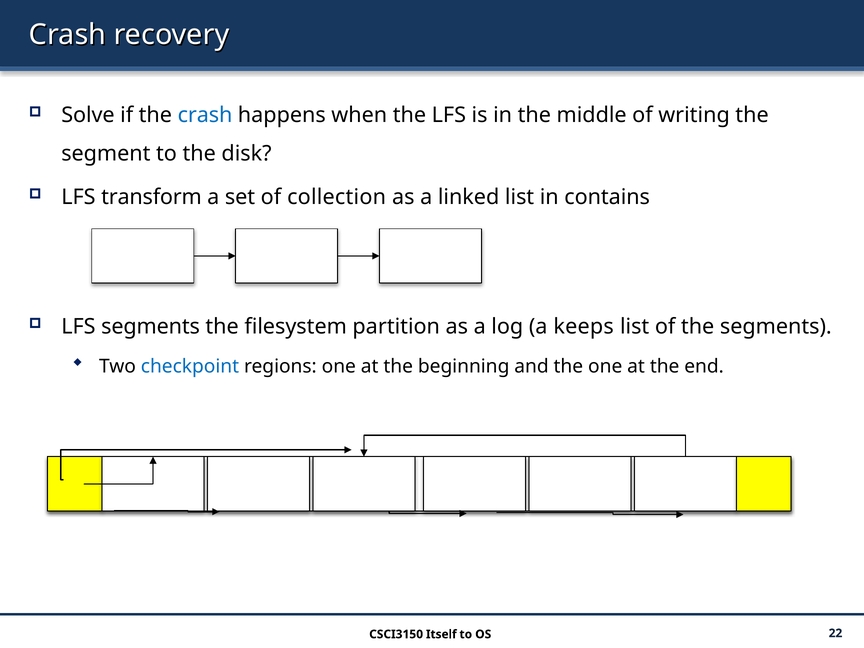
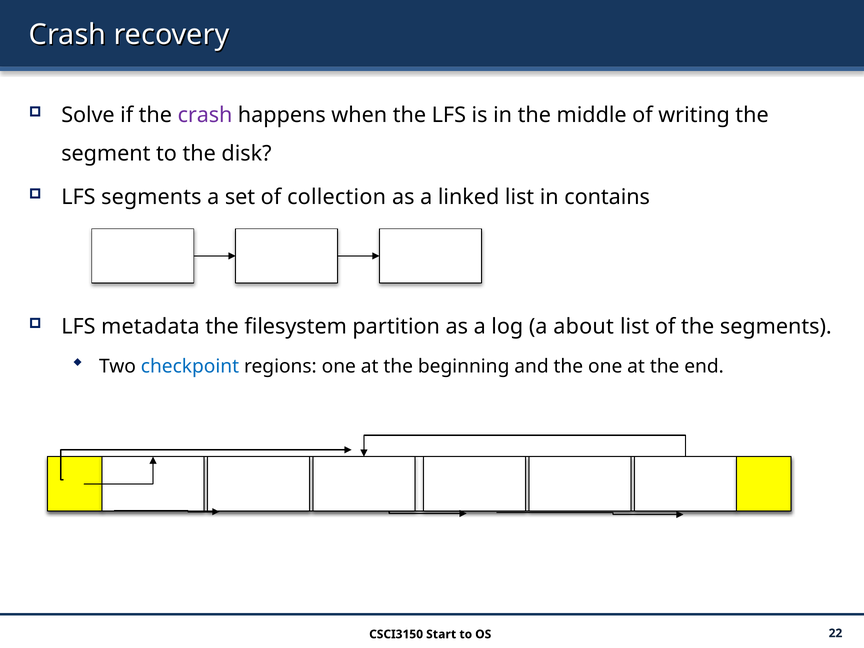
crash at (205, 115) colour: blue -> purple
LFS transform: transform -> segments
LFS segments: segments -> metadata
keeps: keeps -> about
Itself: Itself -> Start
